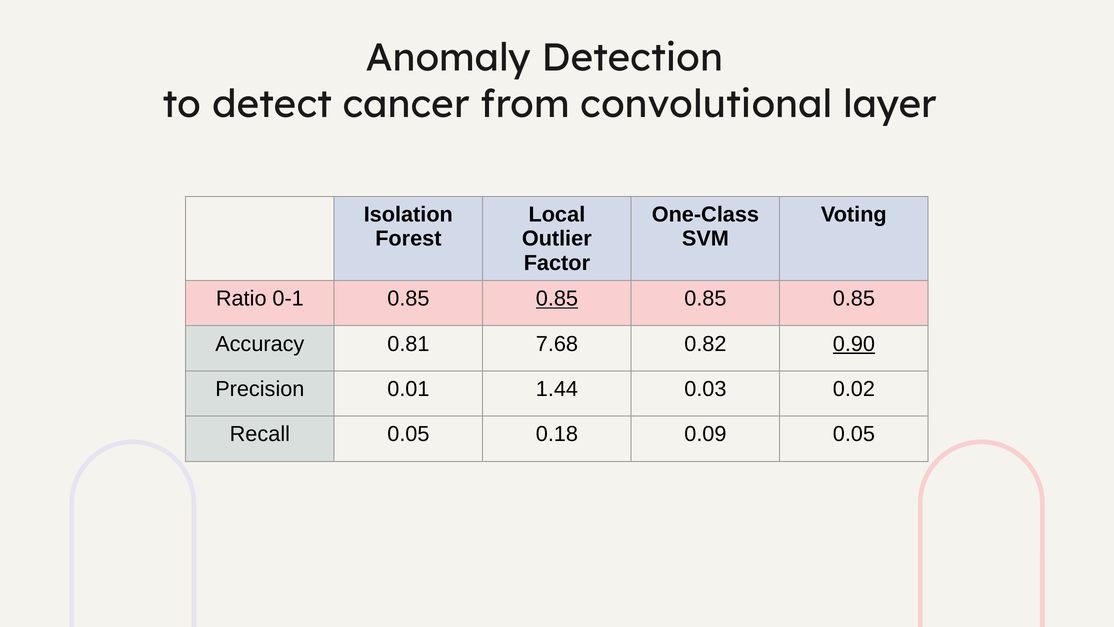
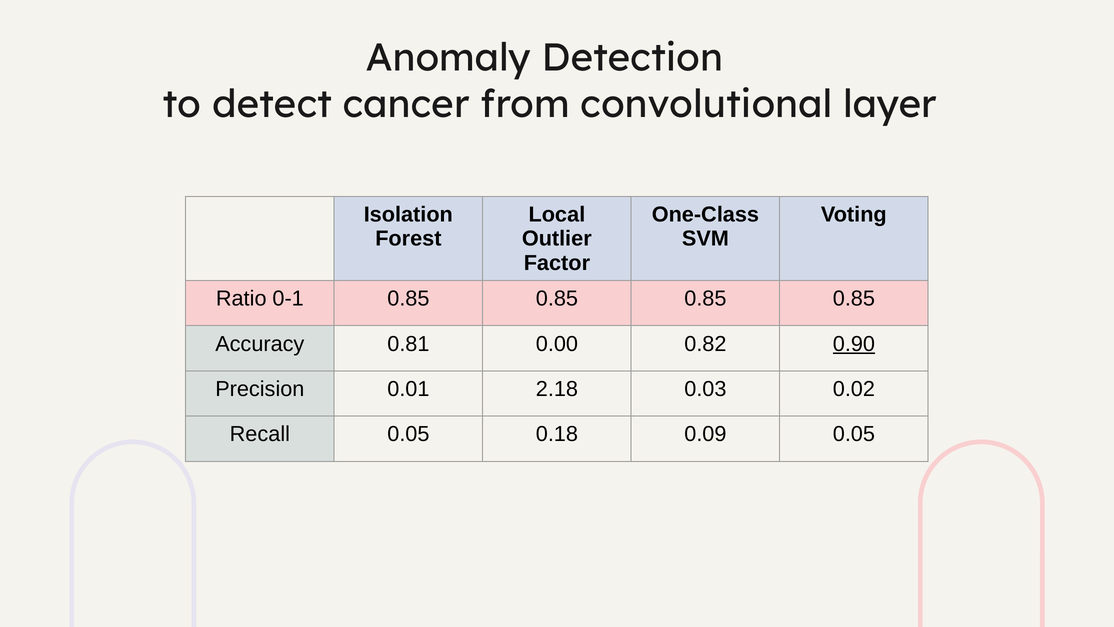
0.85 at (557, 298) underline: present -> none
7.68: 7.68 -> 0.00
1.44: 1.44 -> 2.18
